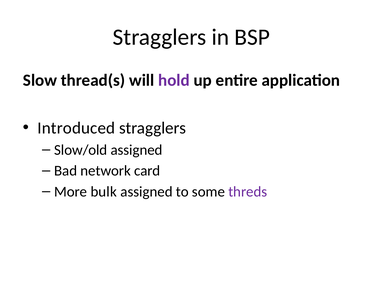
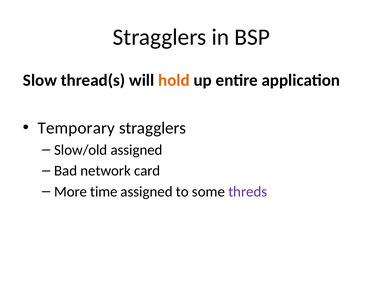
hold colour: purple -> orange
Introduced: Introduced -> Temporary
bulk: bulk -> time
